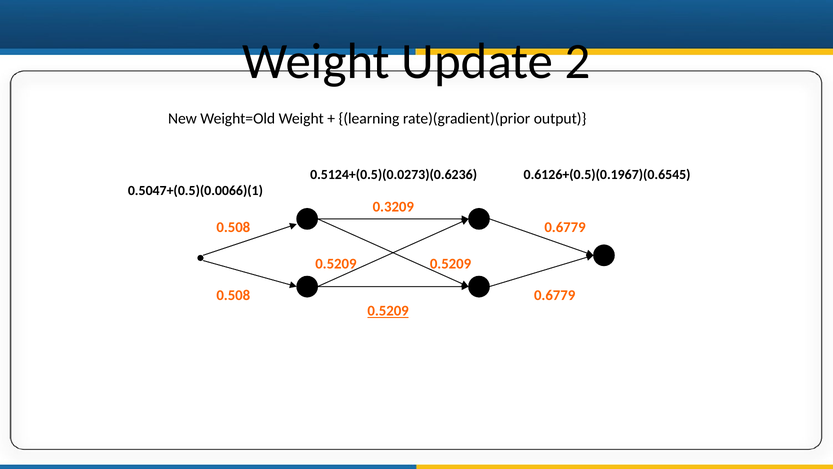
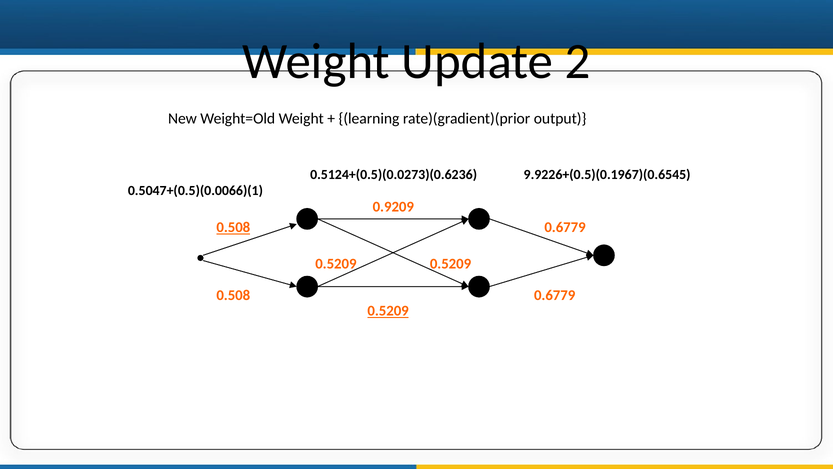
0.6126+(0.5)(0.1967)(0.6545: 0.6126+(0.5)(0.1967)(0.6545 -> 9.9226+(0.5)(0.1967)(0.6545
0.3209: 0.3209 -> 0.9209
0.508 at (233, 227) underline: none -> present
